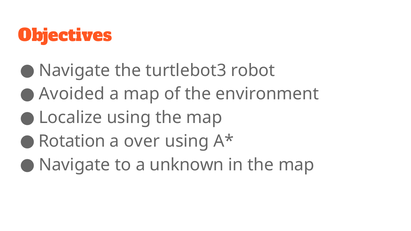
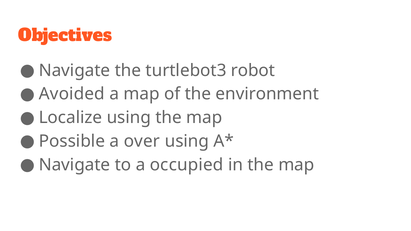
Rotation: Rotation -> Possible
unknown: unknown -> occupied
